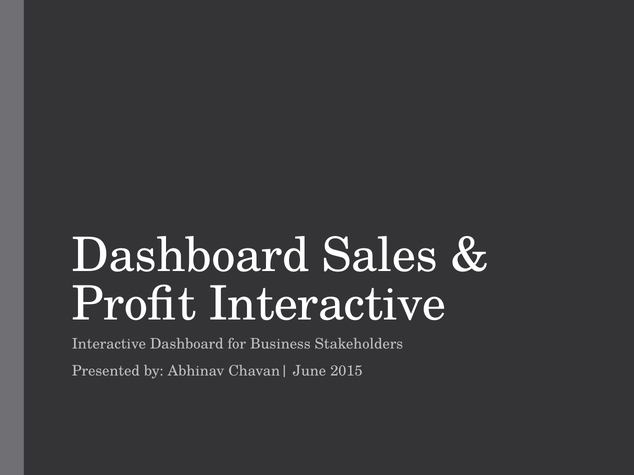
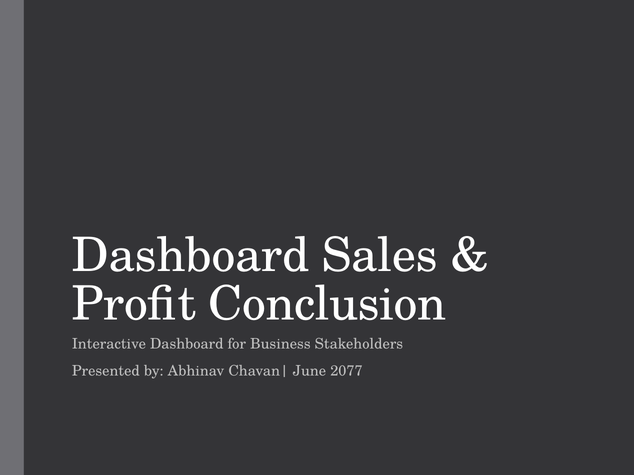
Profit Interactive: Interactive -> Conclusion
2015: 2015 -> 2077
